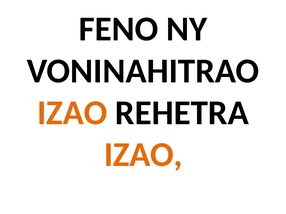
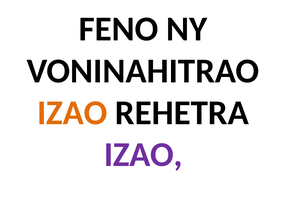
IZAO at (143, 155) colour: orange -> purple
